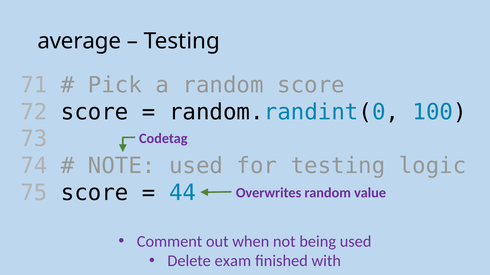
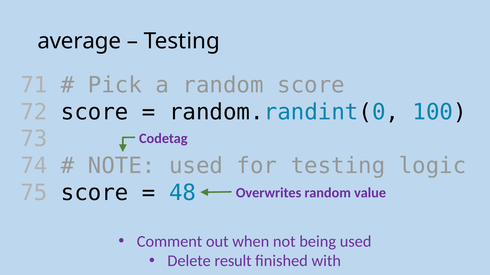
44: 44 -> 48
exam: exam -> result
